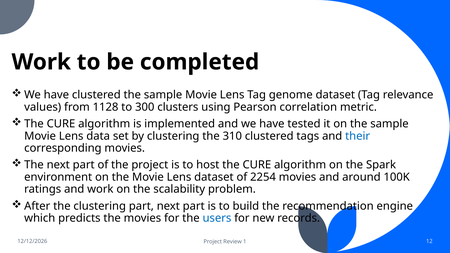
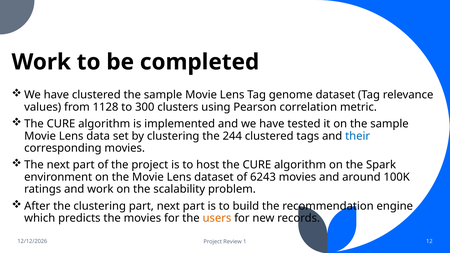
310: 310 -> 244
2254: 2254 -> 6243
users colour: blue -> orange
